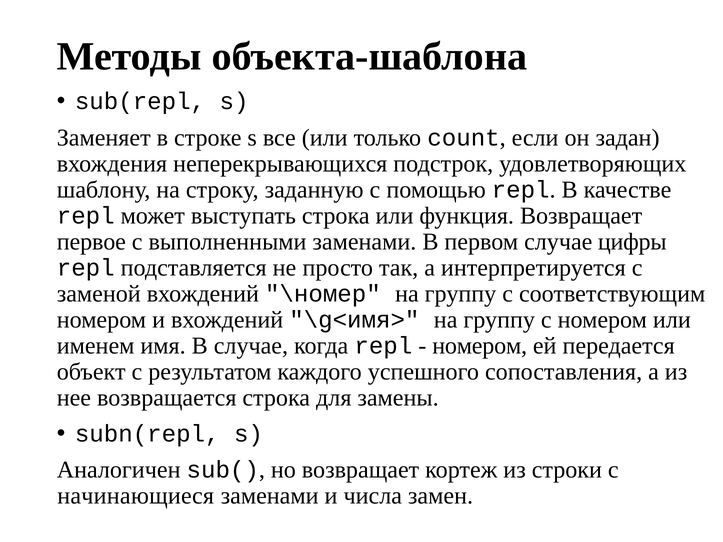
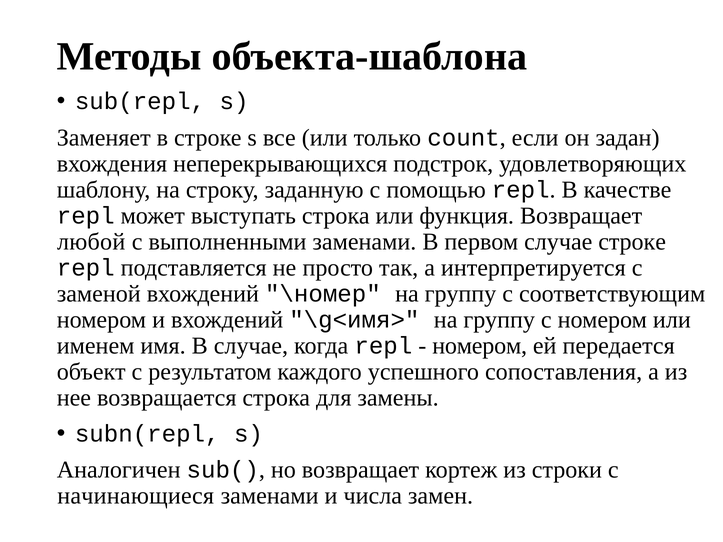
первое: первое -> любой
случае цифры: цифры -> строке
